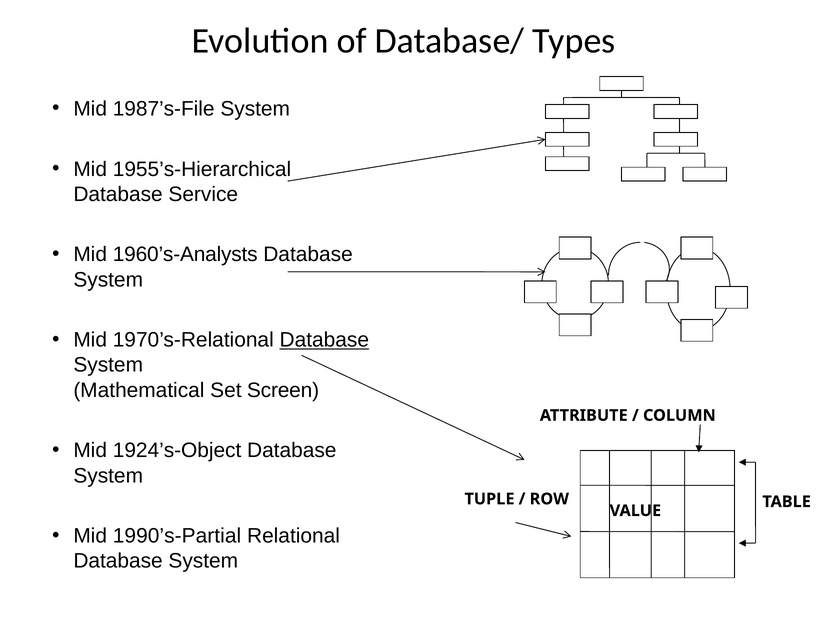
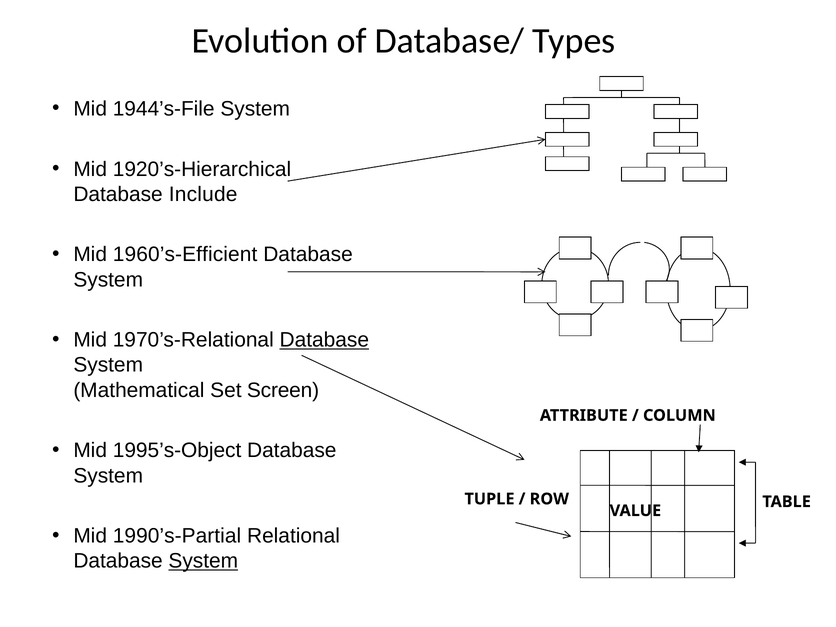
1987’s-File: 1987’s-File -> 1944’s-File
1955’s-Hierarchical: 1955’s-Hierarchical -> 1920’s-Hierarchical
Service: Service -> Include
1960’s-Analysts: 1960’s-Analysts -> 1960’s-Efficient
1924’s-Object: 1924’s-Object -> 1995’s-Object
System at (203, 561) underline: none -> present
